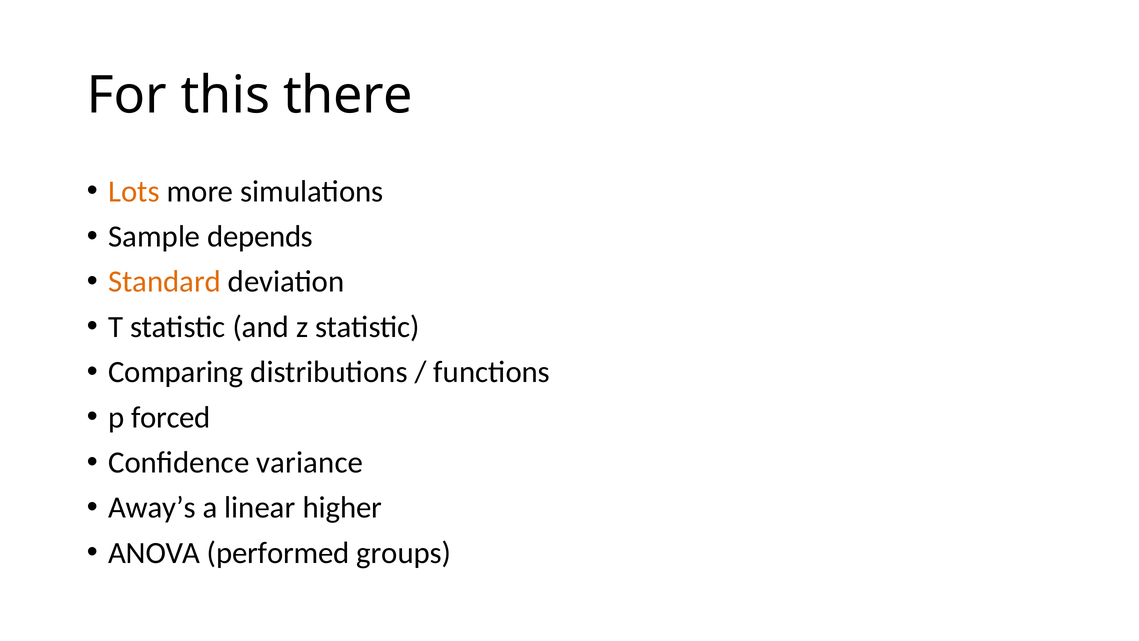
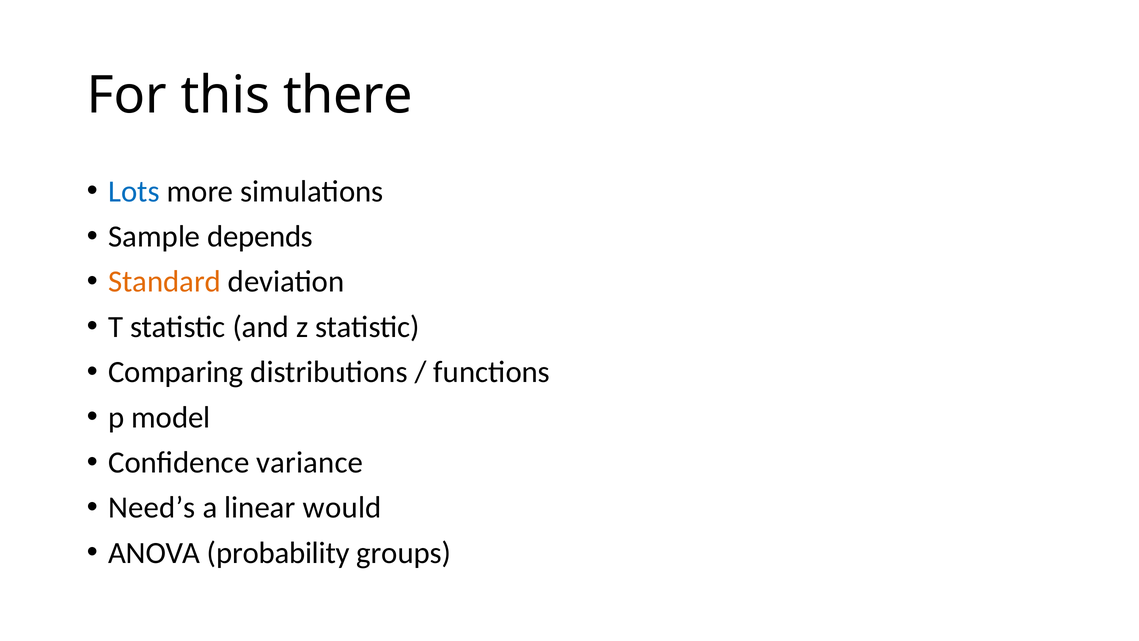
Lots colour: orange -> blue
forced: forced -> model
Away’s: Away’s -> Need’s
higher: higher -> would
performed: performed -> probability
